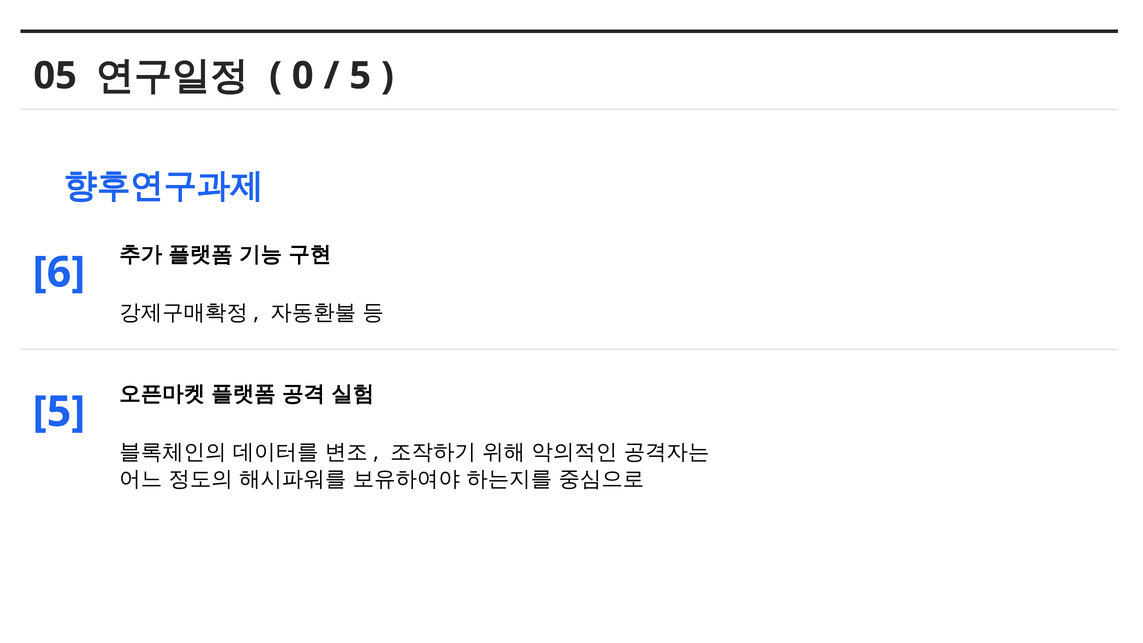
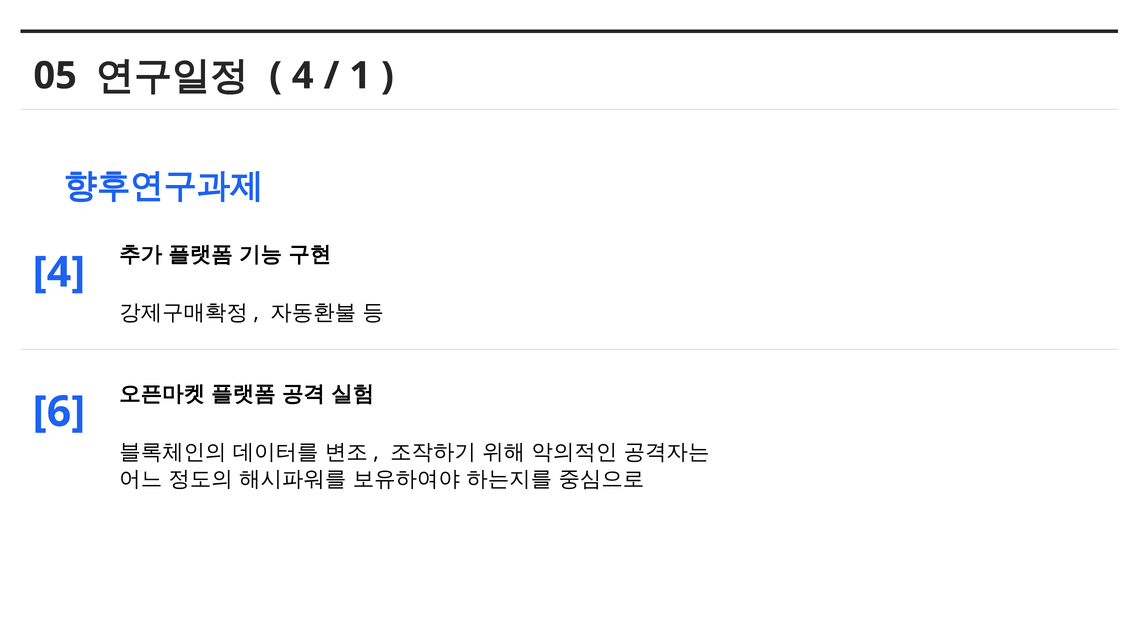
0 at (303, 76): 0 -> 4
5 at (360, 76): 5 -> 1
6 at (59, 272): 6 -> 4
5 at (59, 412): 5 -> 6
